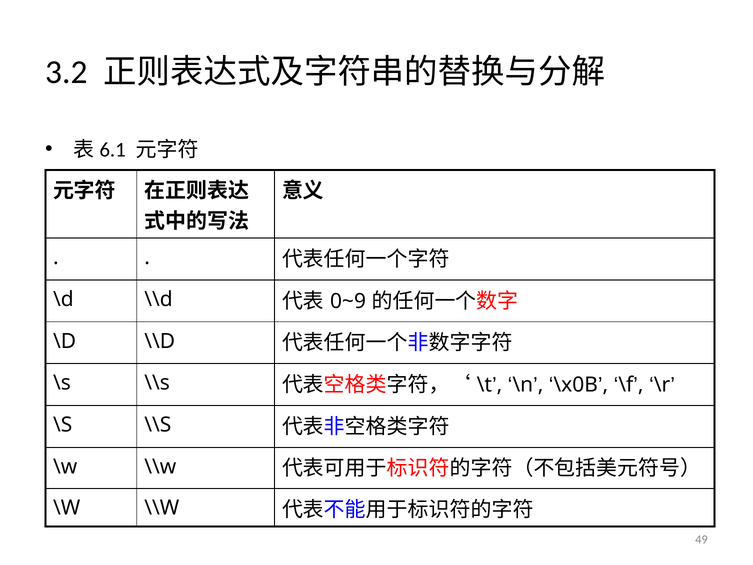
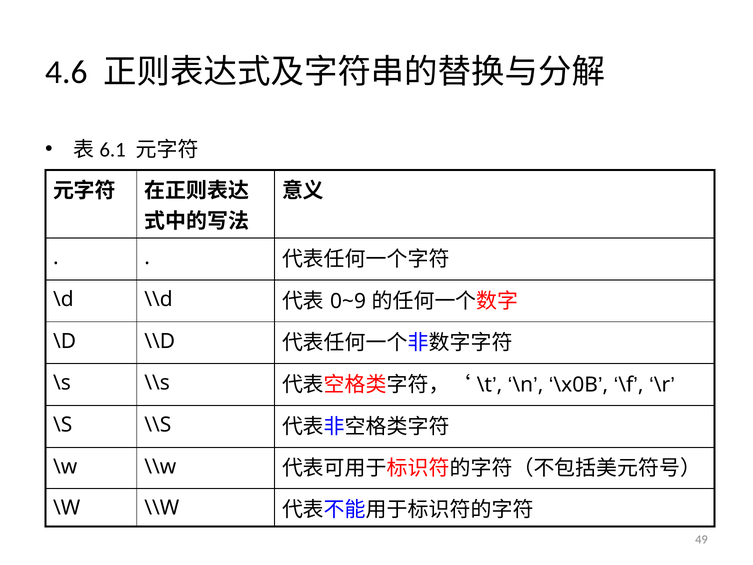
3.2: 3.2 -> 4.6
